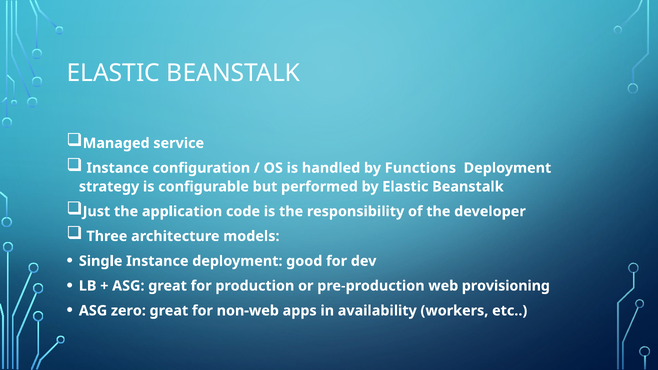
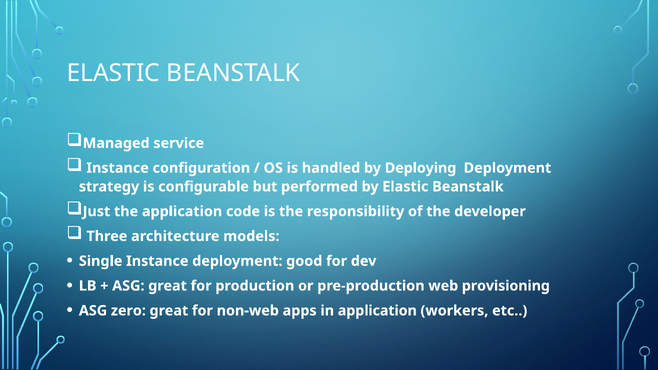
Functions: Functions -> Deploying
in availability: availability -> application
